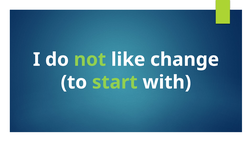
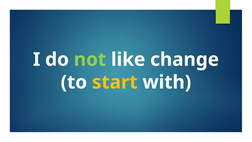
start colour: light green -> yellow
